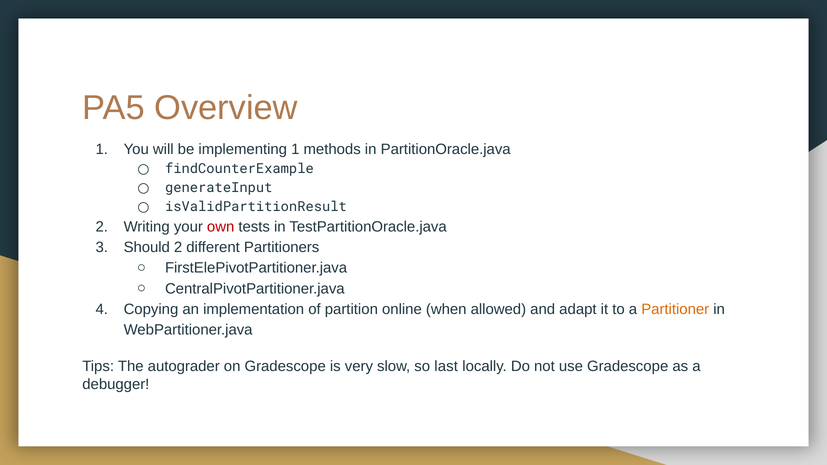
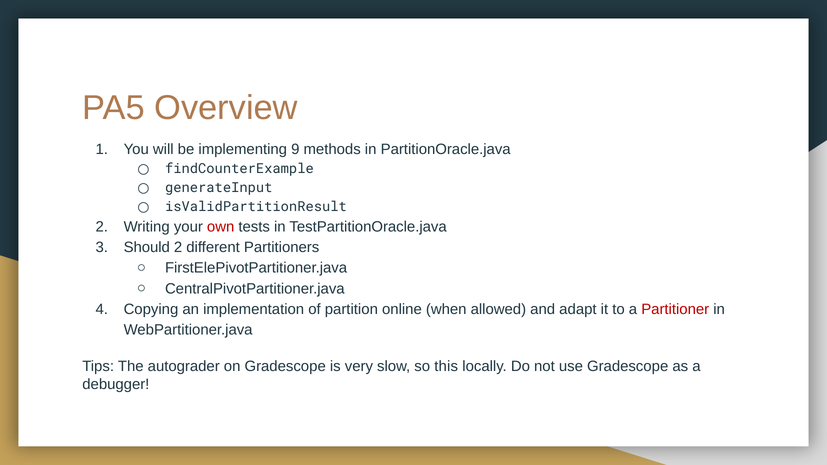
implementing 1: 1 -> 9
Partitioner colour: orange -> red
last: last -> this
